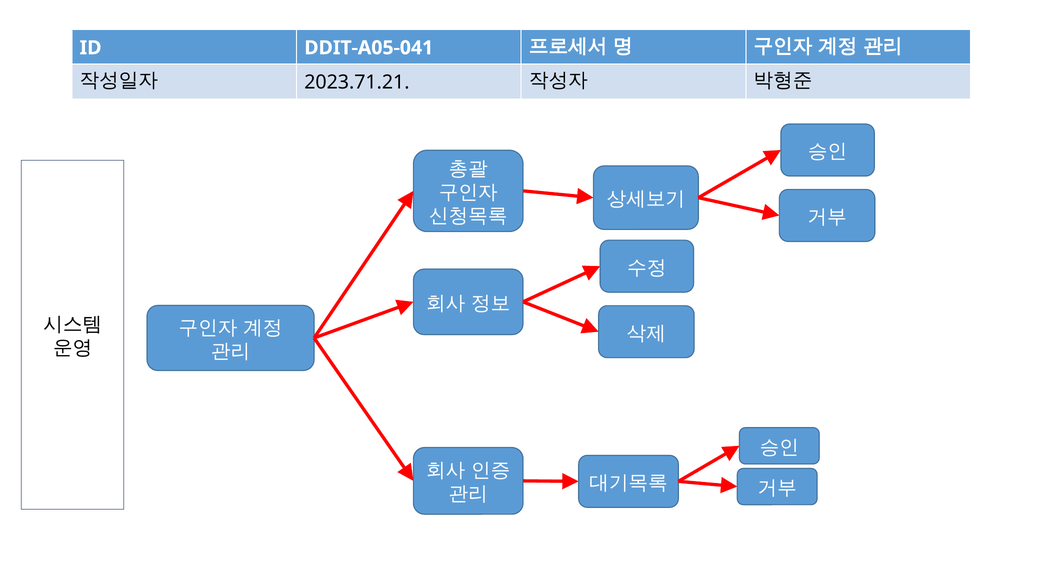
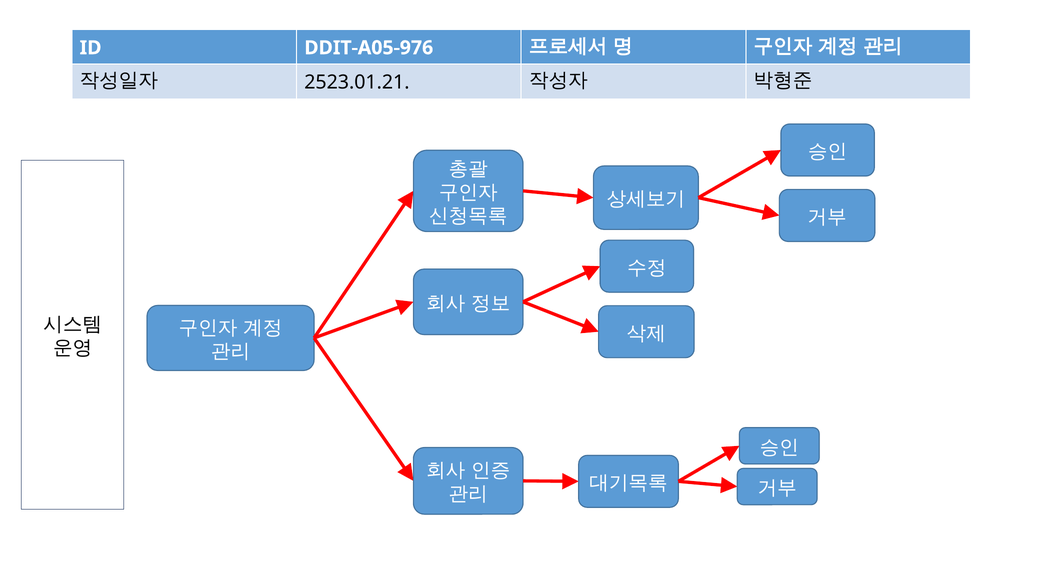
DDIT-A05-041: DDIT-A05-041 -> DDIT-A05-976
2023.71.21: 2023.71.21 -> 2523.01.21
